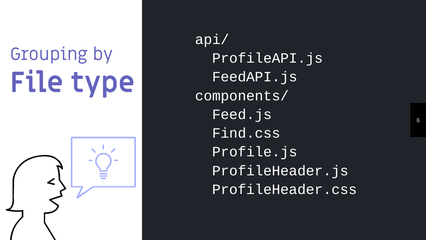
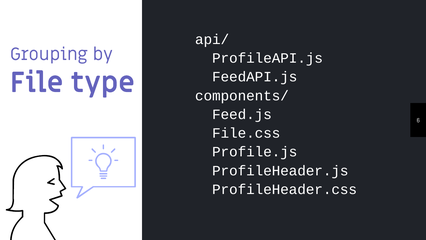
Find.css: Find.css -> File.css
